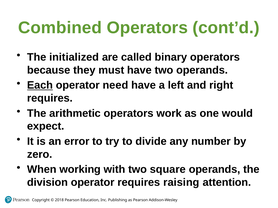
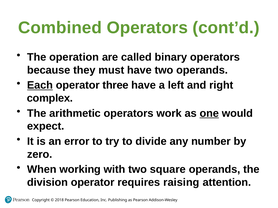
initialized: initialized -> operation
need: need -> three
requires at (50, 98): requires -> complex
one underline: none -> present
